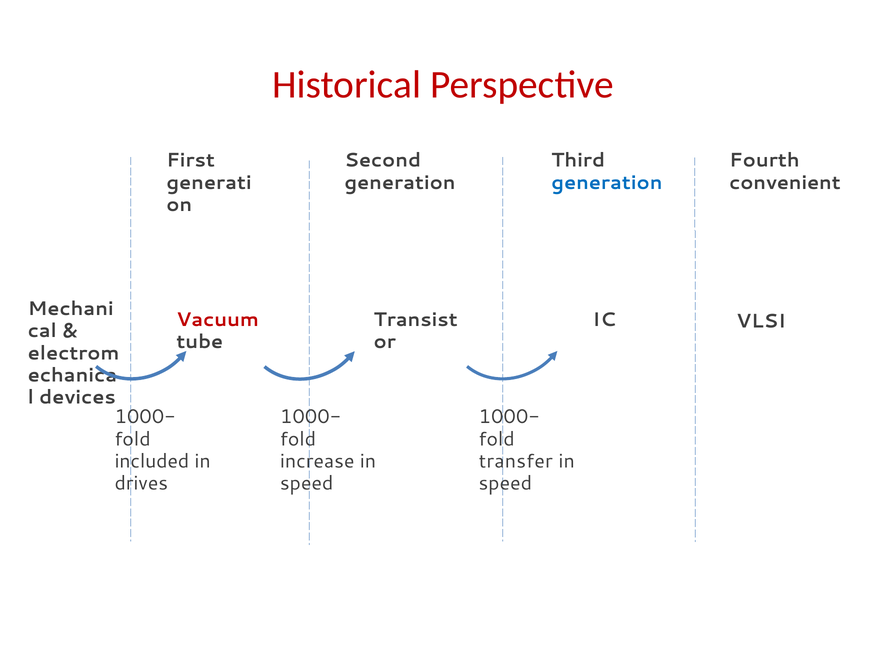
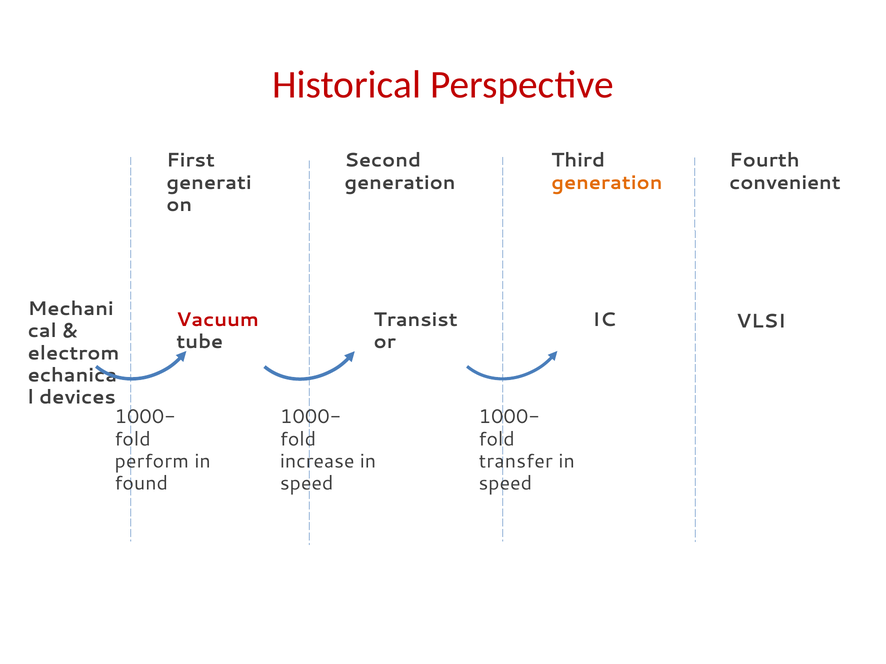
generation at (607, 183) colour: blue -> orange
included: included -> perform
drives: drives -> found
